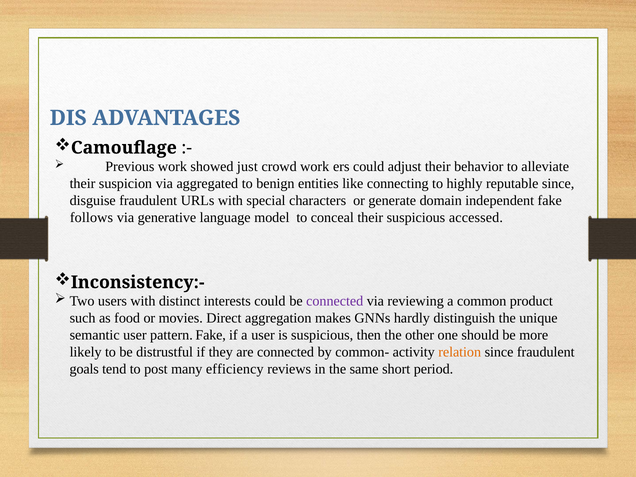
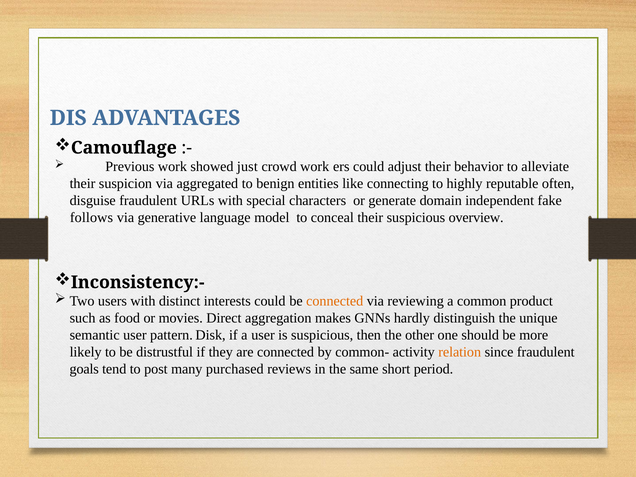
reputable since: since -> often
accessed: accessed -> overview
connected at (335, 301) colour: purple -> orange
pattern Fake: Fake -> Disk
efficiency: efficiency -> purchased
